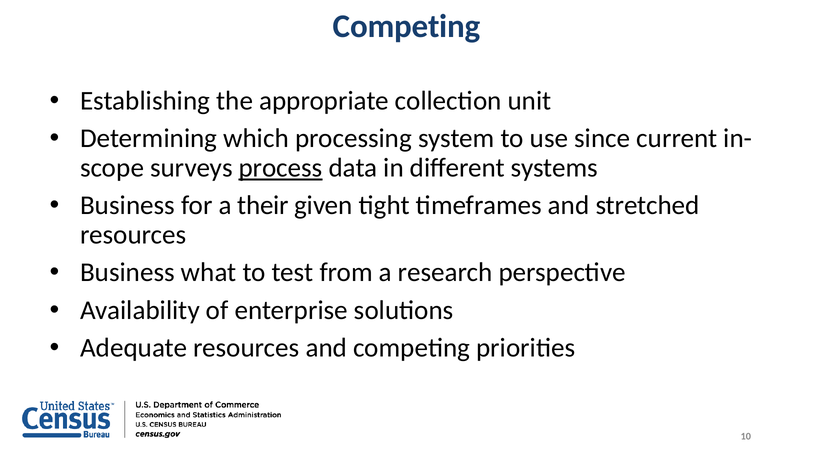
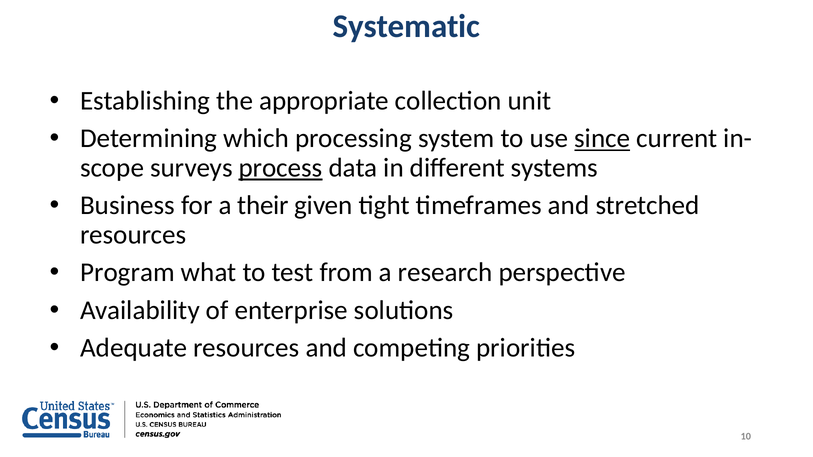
Competing at (407, 27): Competing -> Systematic
since underline: none -> present
Business at (127, 273): Business -> Program
